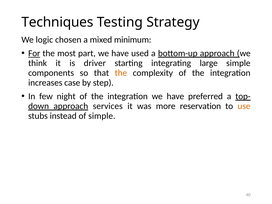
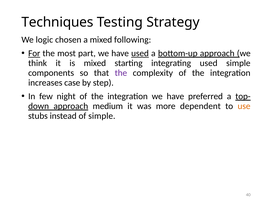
minimum: minimum -> following
used at (140, 53) underline: none -> present
is driver: driver -> mixed
integrating large: large -> used
the at (121, 73) colour: orange -> purple
services: services -> medium
reservation: reservation -> dependent
